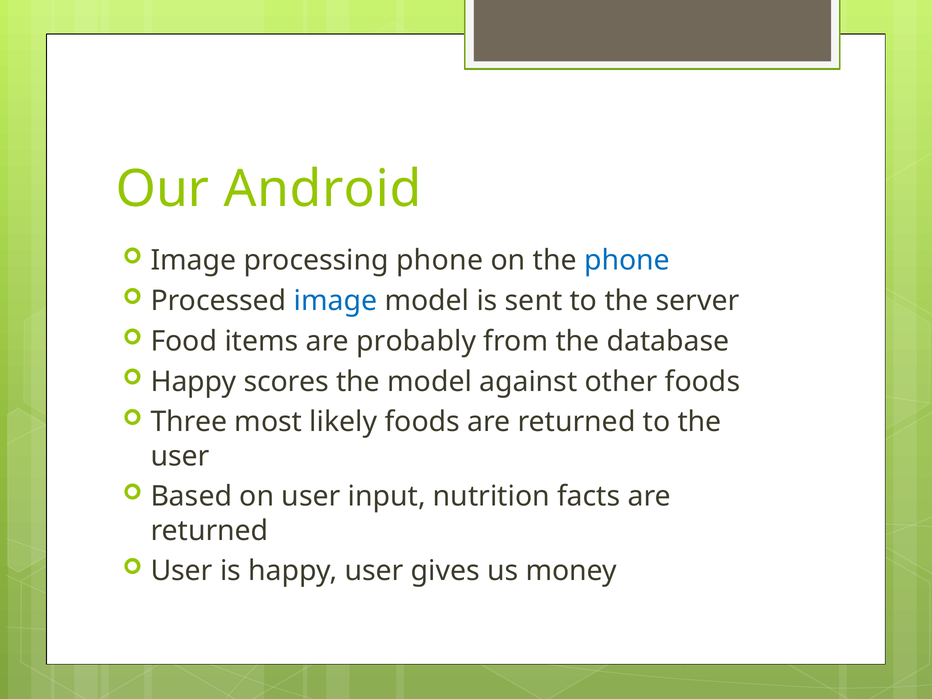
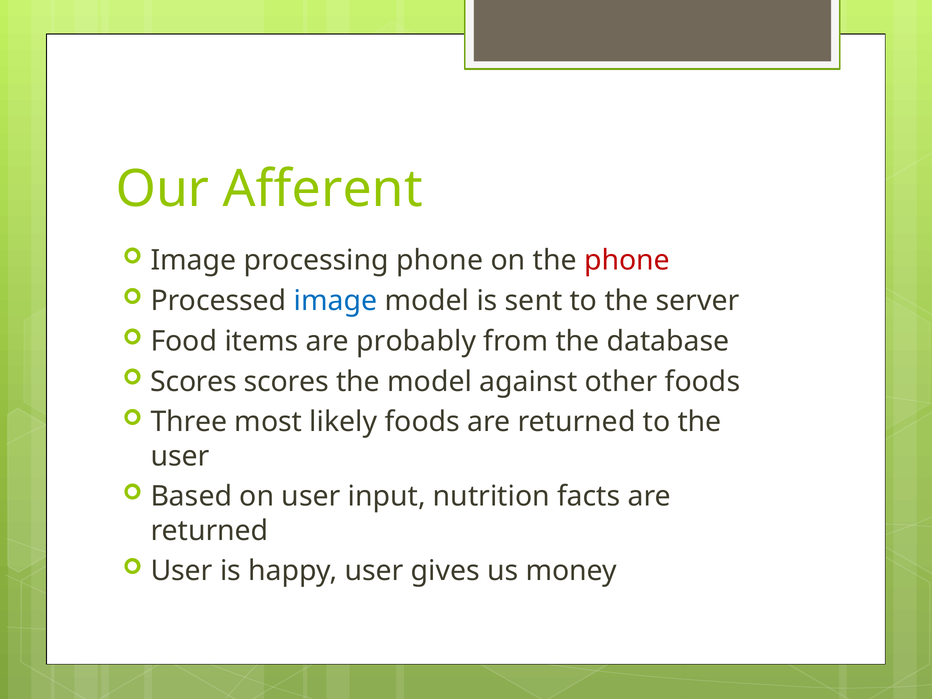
Android: Android -> Afferent
phone at (627, 261) colour: blue -> red
Happy at (194, 382): Happy -> Scores
